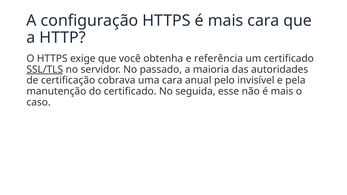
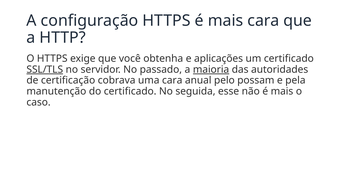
referência: referência -> aplicações
maioria underline: none -> present
invisível: invisível -> possam
